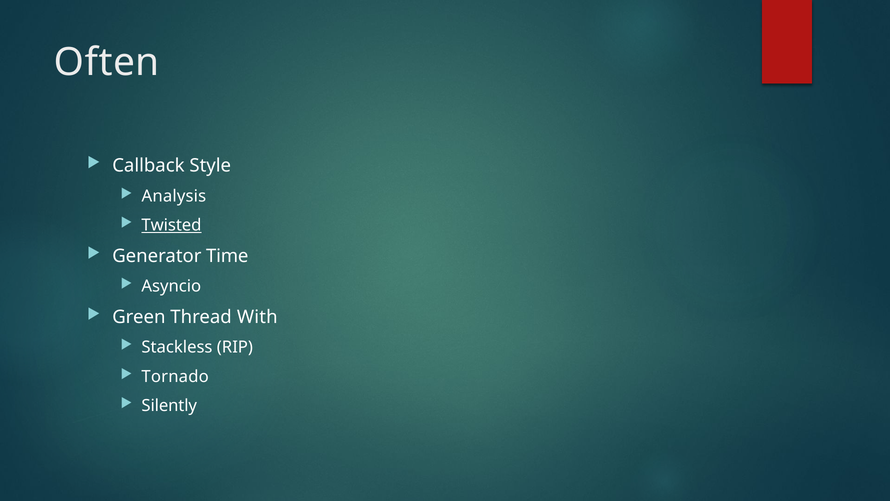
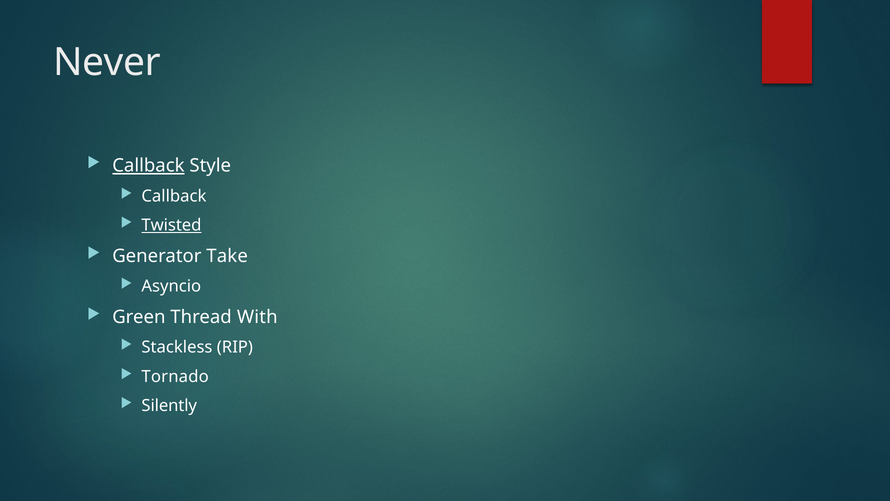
Often: Often -> Never
Callback at (148, 166) underline: none -> present
Analysis at (174, 196): Analysis -> Callback
Time: Time -> Take
